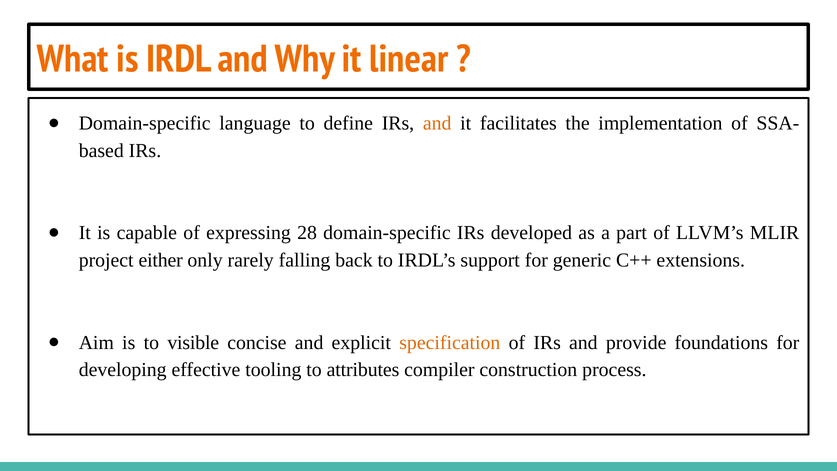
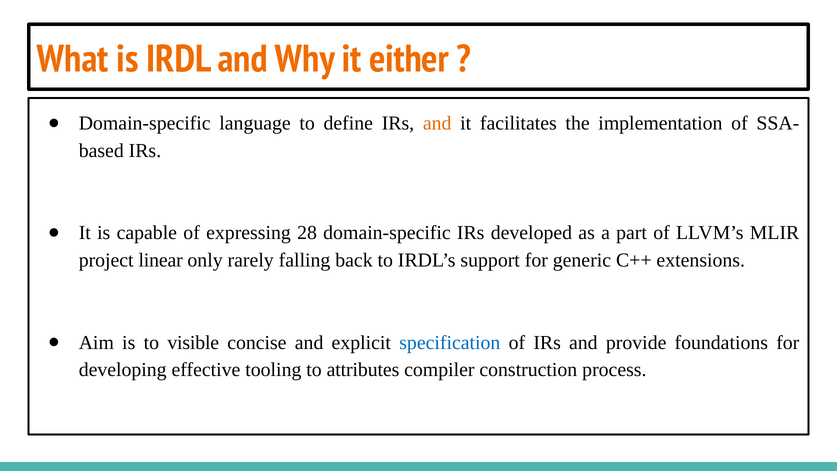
linear: linear -> either
either: either -> linear
specification colour: orange -> blue
